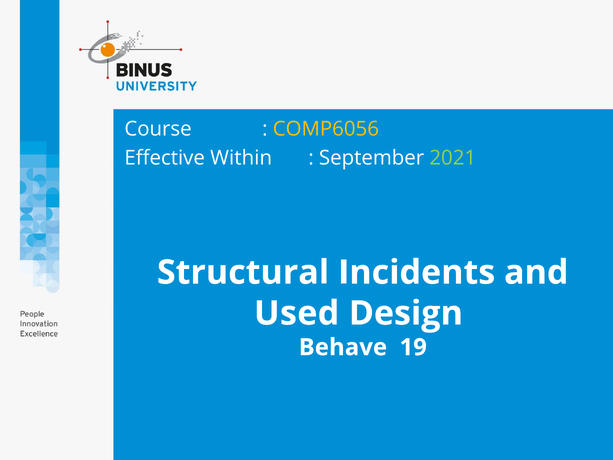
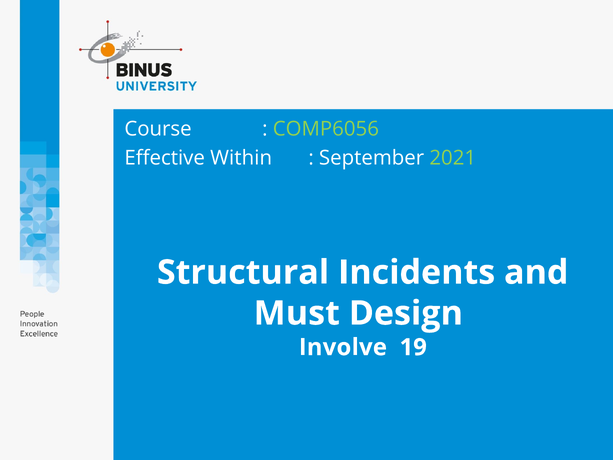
COMP6056 colour: yellow -> light green
Used: Used -> Must
Behave: Behave -> Involve
